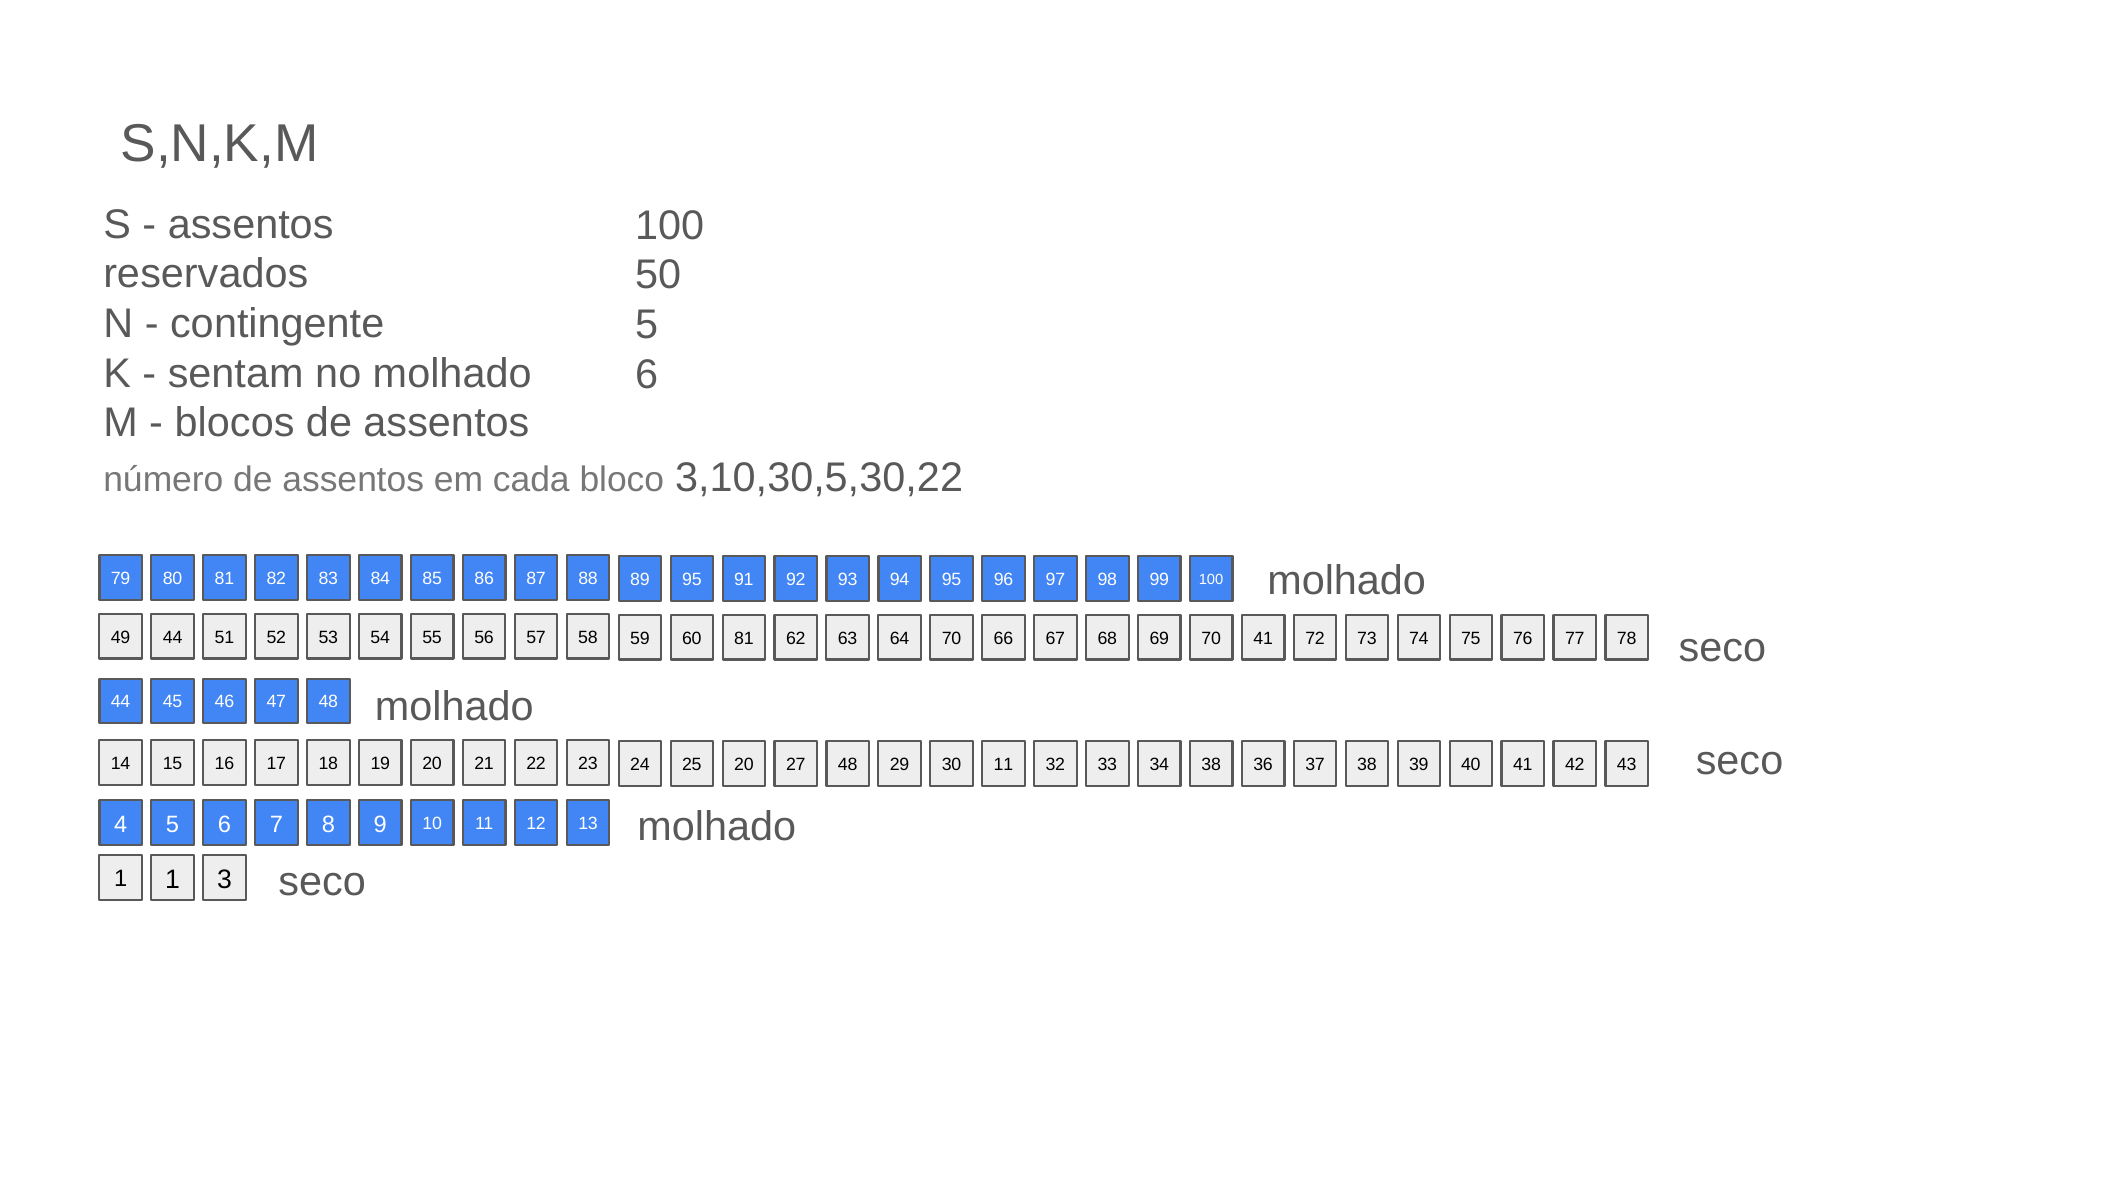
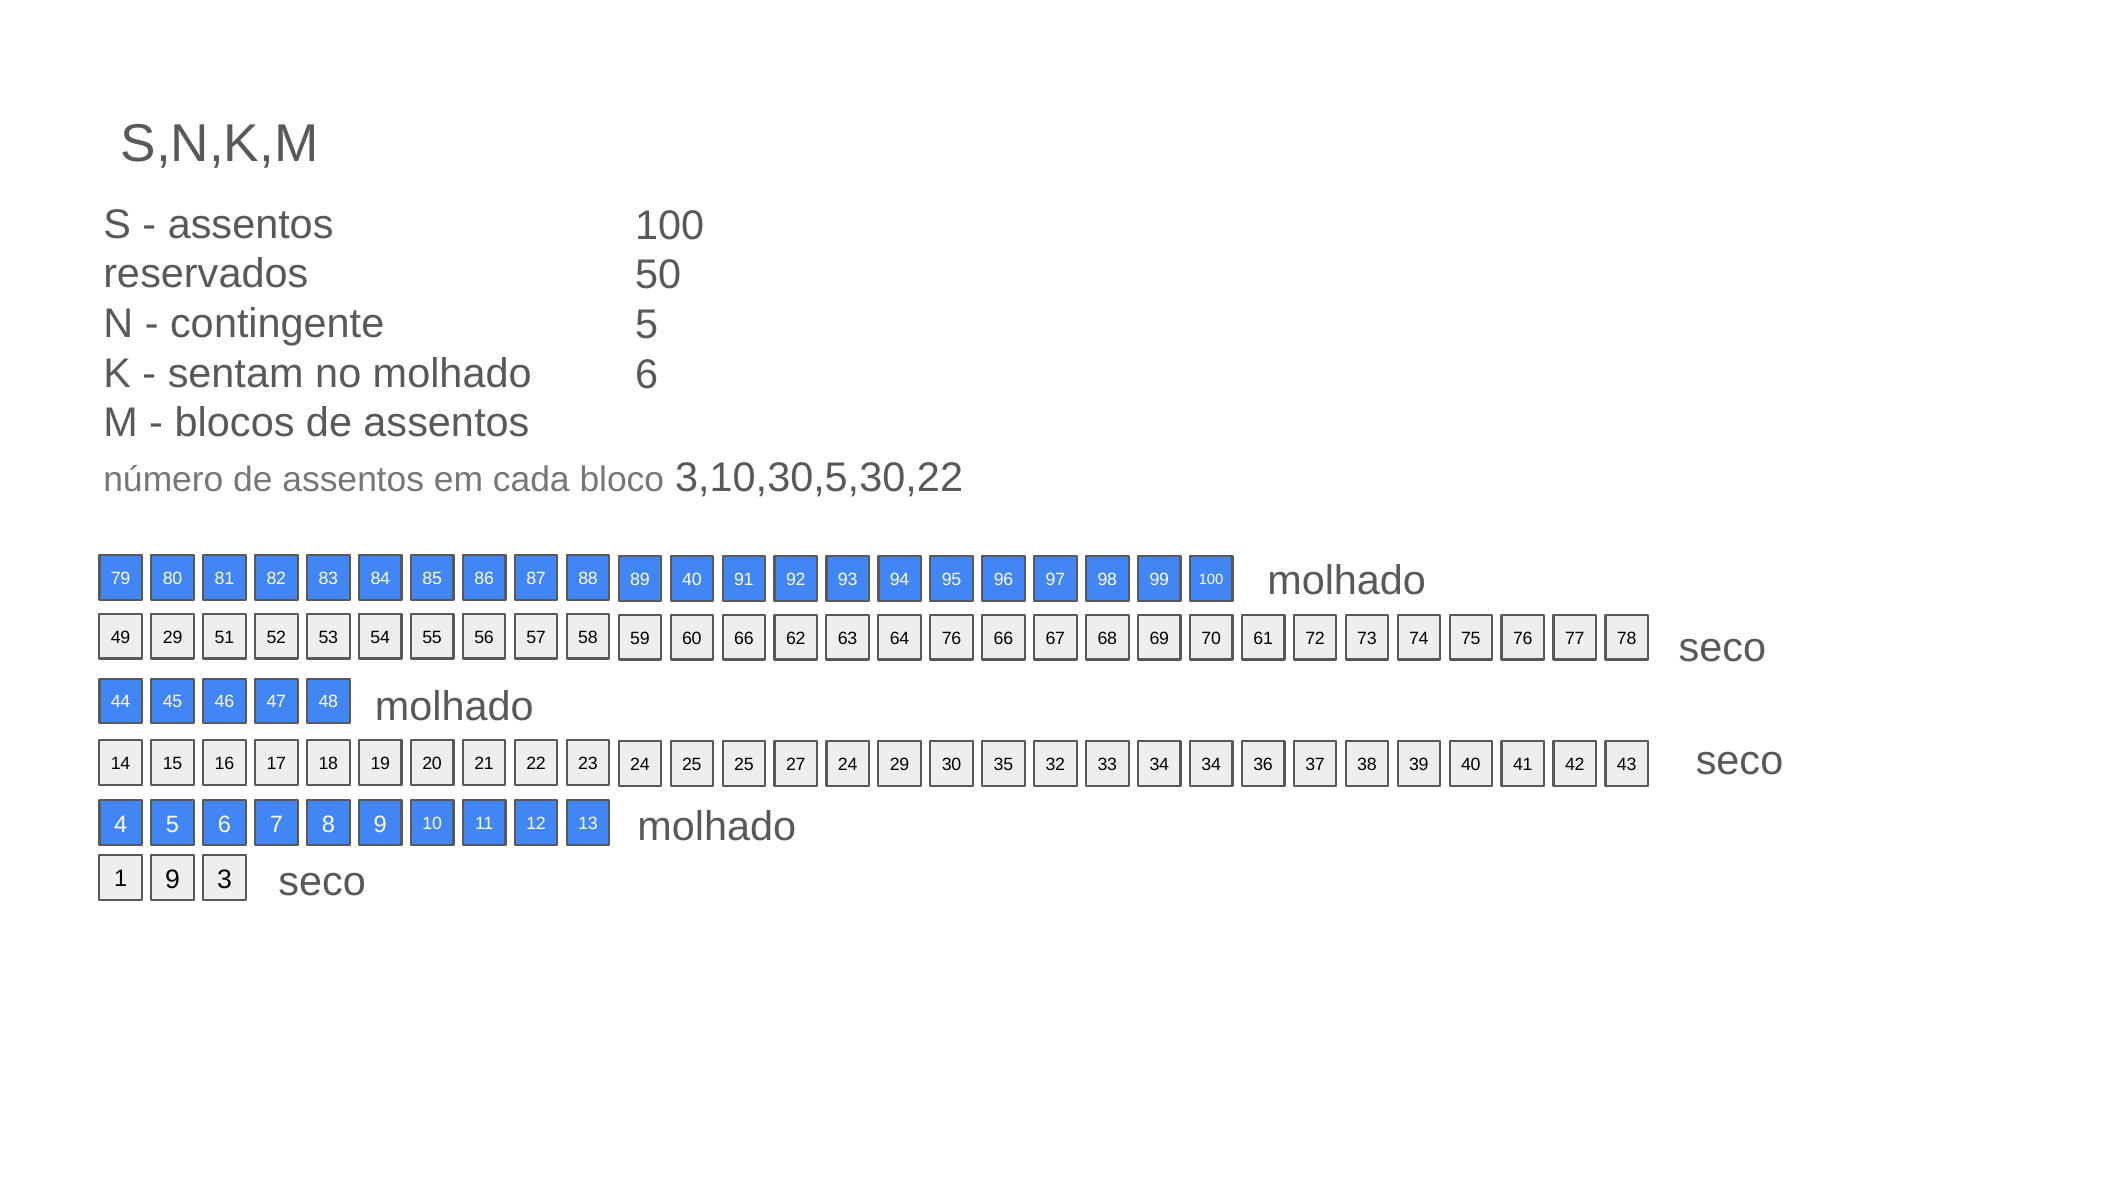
89 95: 95 -> 40
49 44: 44 -> 29
60 81: 81 -> 66
64 70: 70 -> 76
70 41: 41 -> 61
25 20: 20 -> 25
27 48: 48 -> 24
30 11: 11 -> 35
34 38: 38 -> 34
1 1: 1 -> 9
